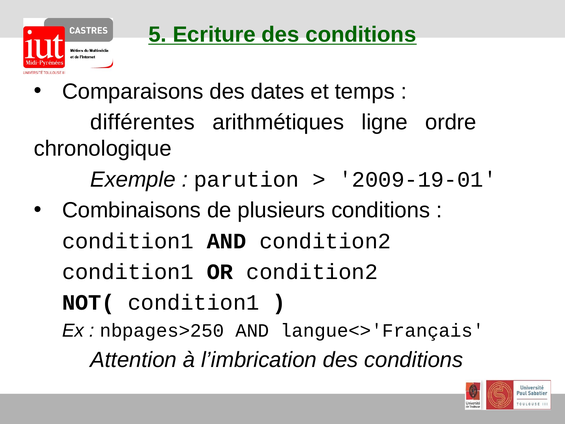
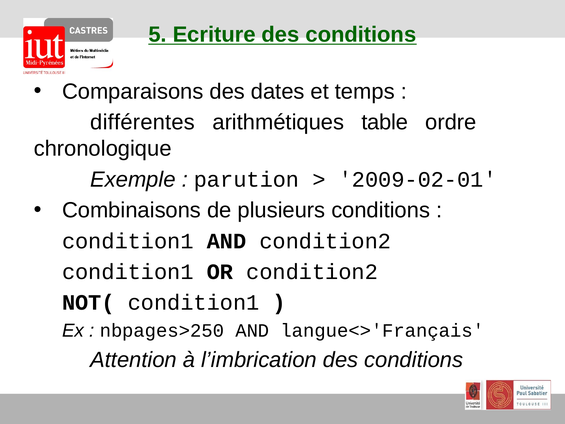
ligne: ligne -> table
ꞌ2009-19-01ꞌ: ꞌ2009-19-01ꞌ -> ꞌ2009-02-01ꞌ
